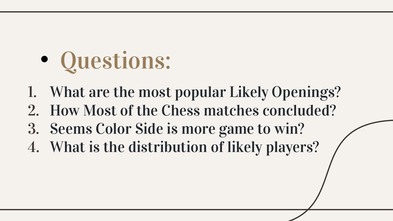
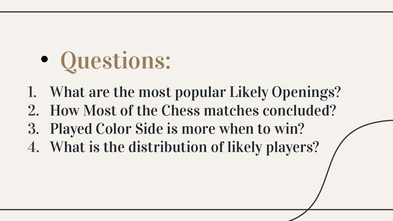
Seems: Seems -> Played
game: game -> when
